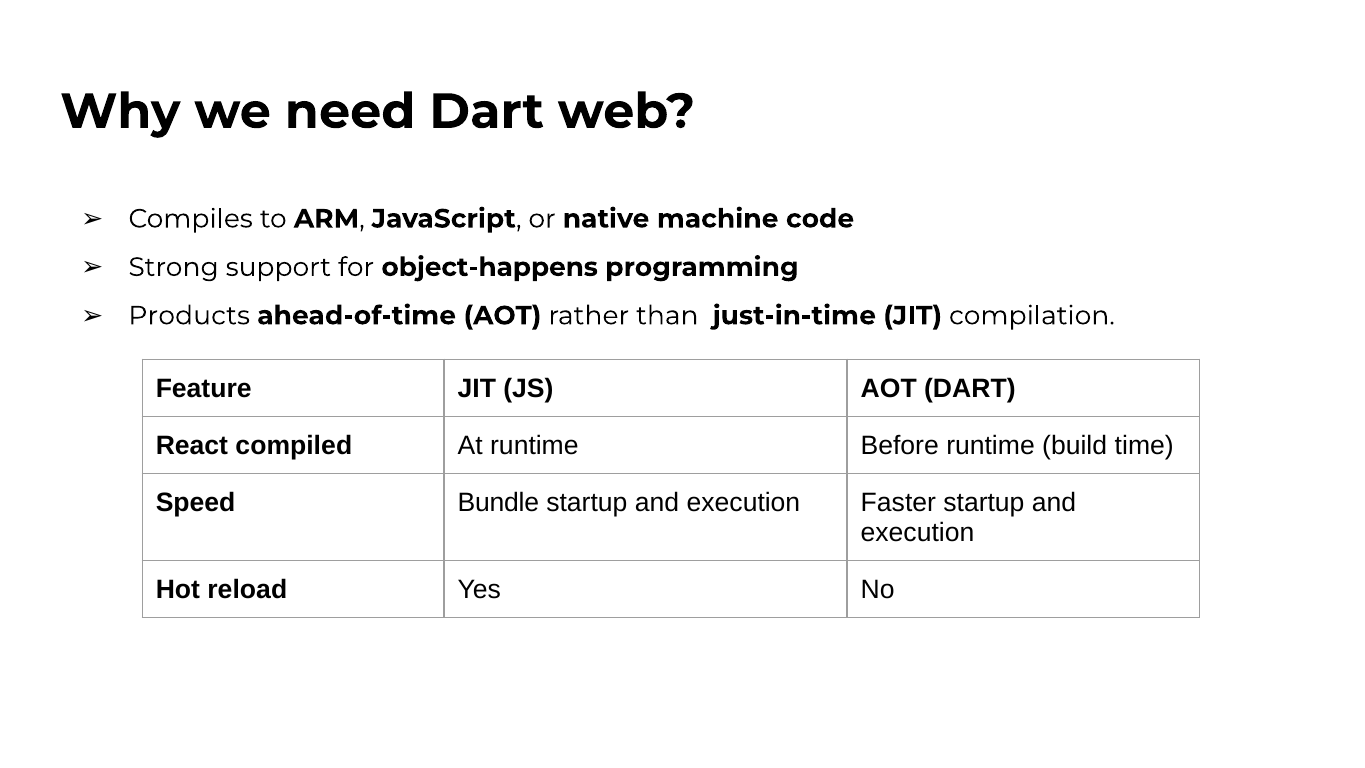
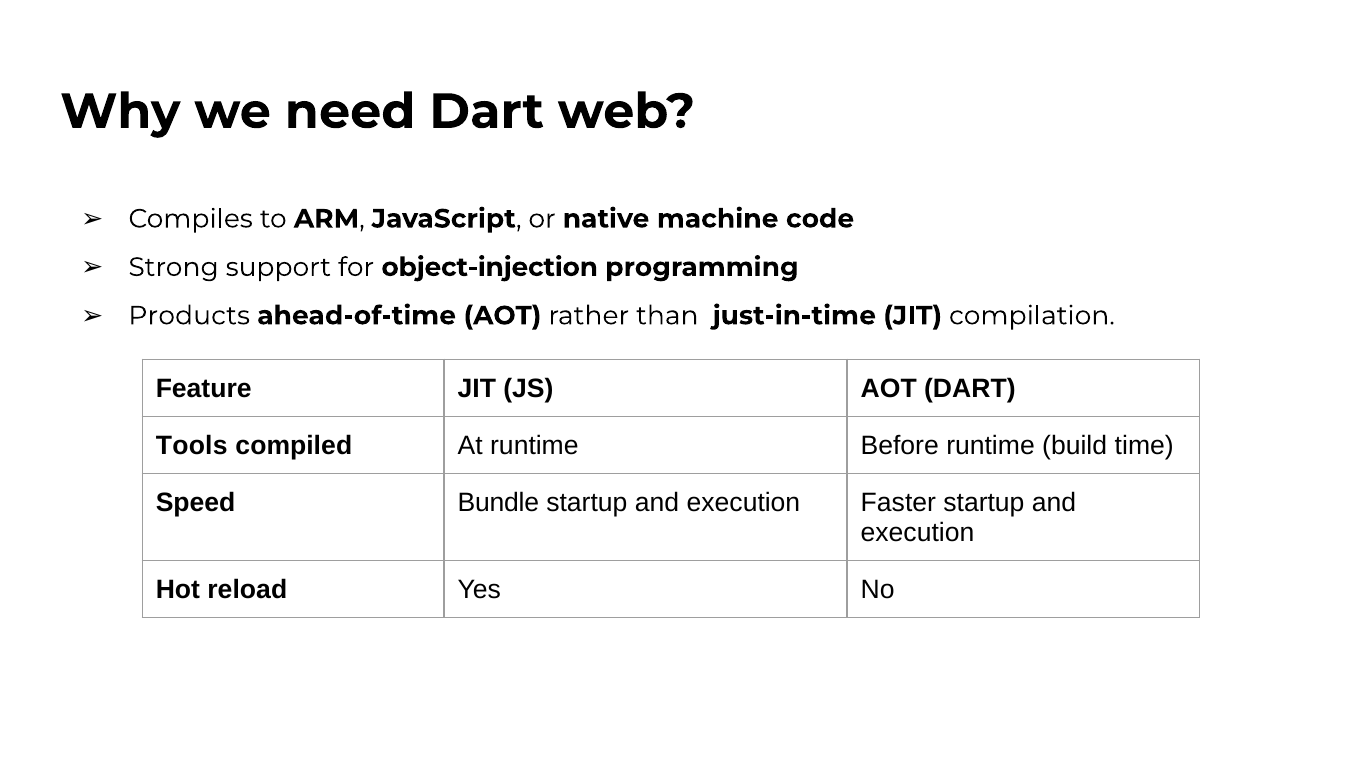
object-happens: object-happens -> object-injection
React: React -> Tools
